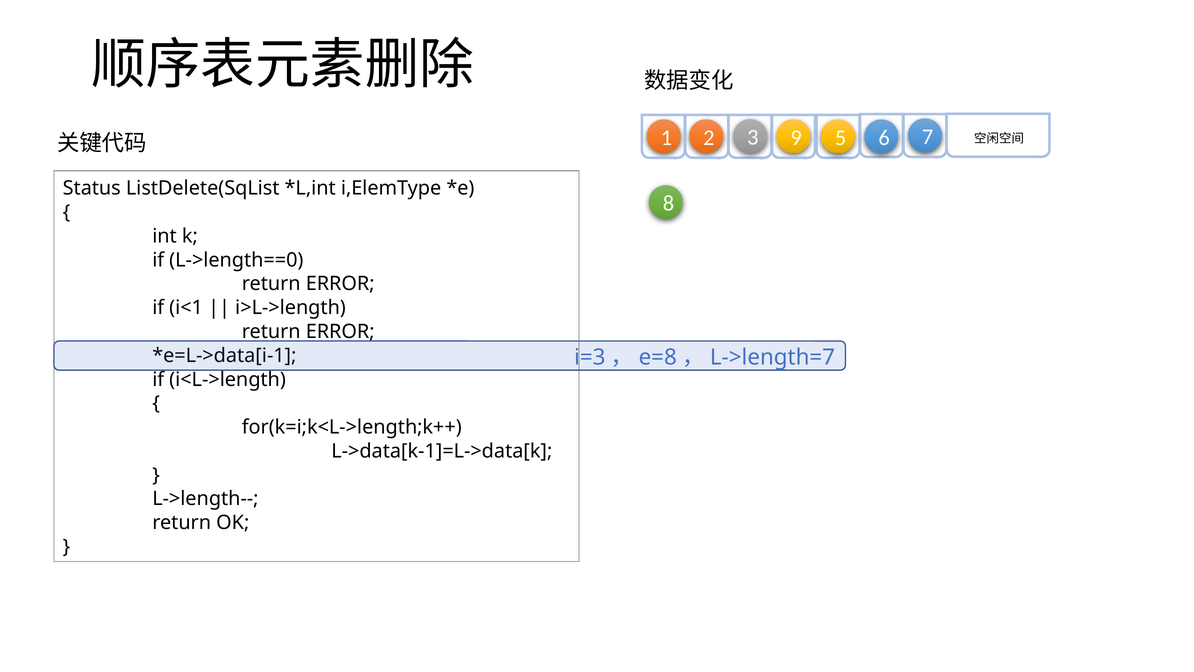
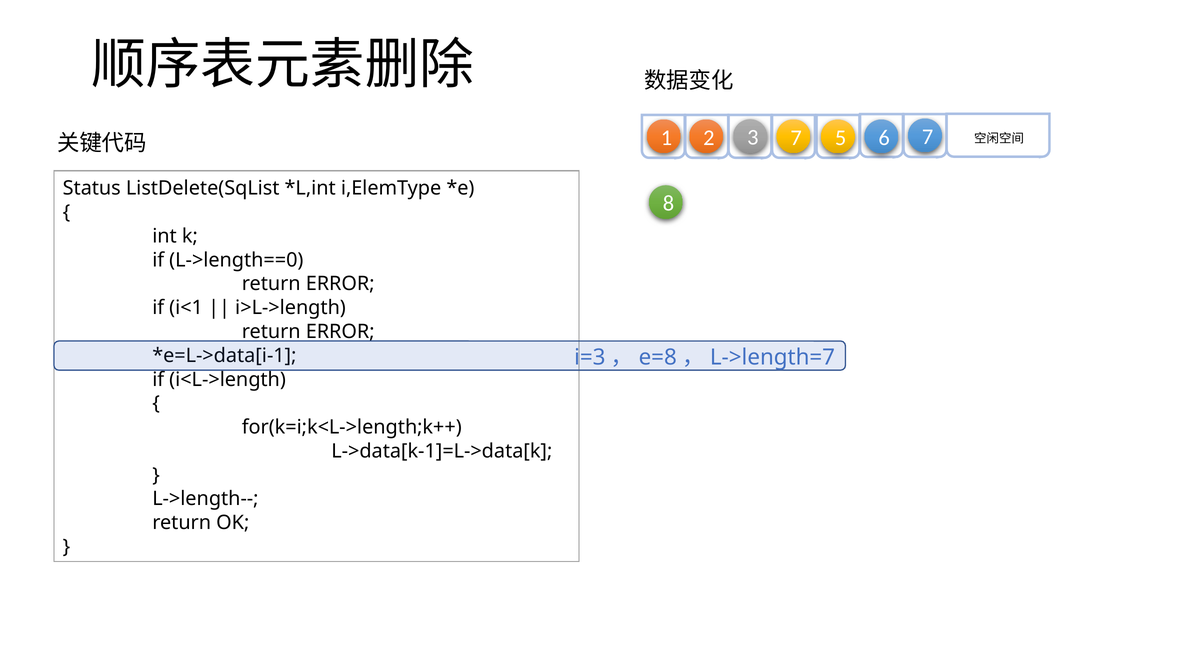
2 9: 9 -> 7
